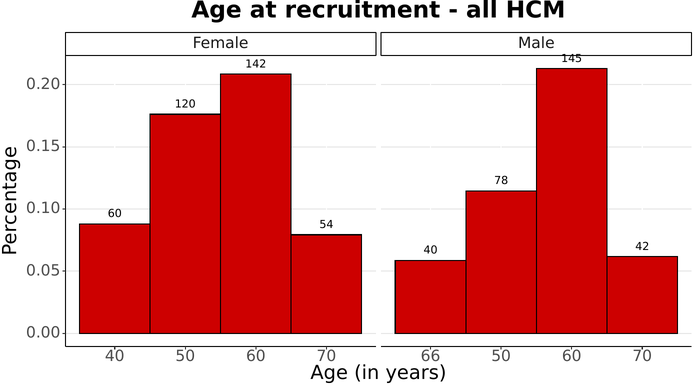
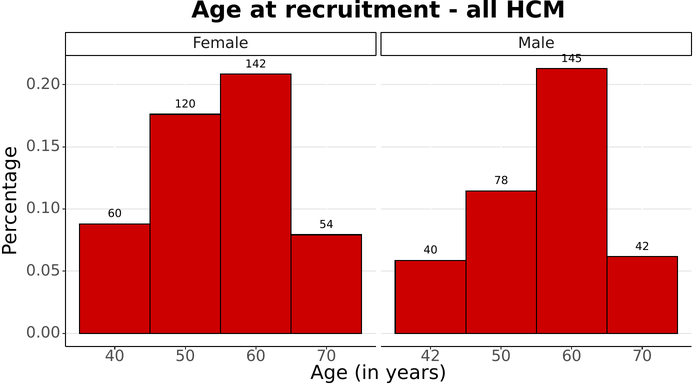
70 66: 66 -> 42
